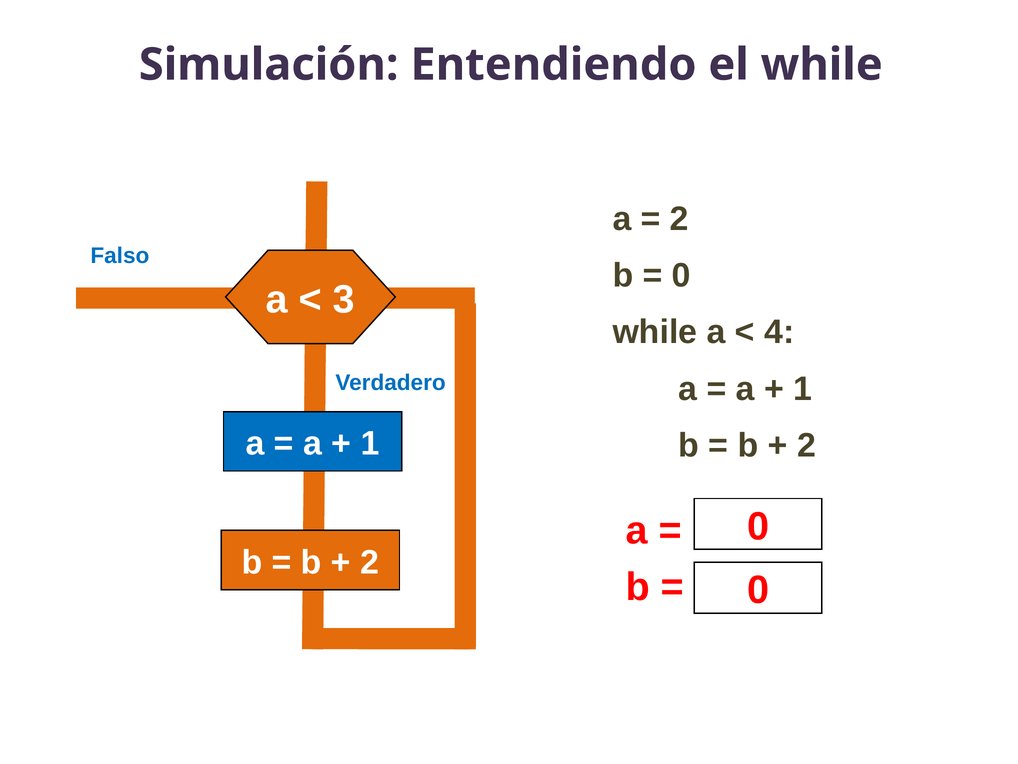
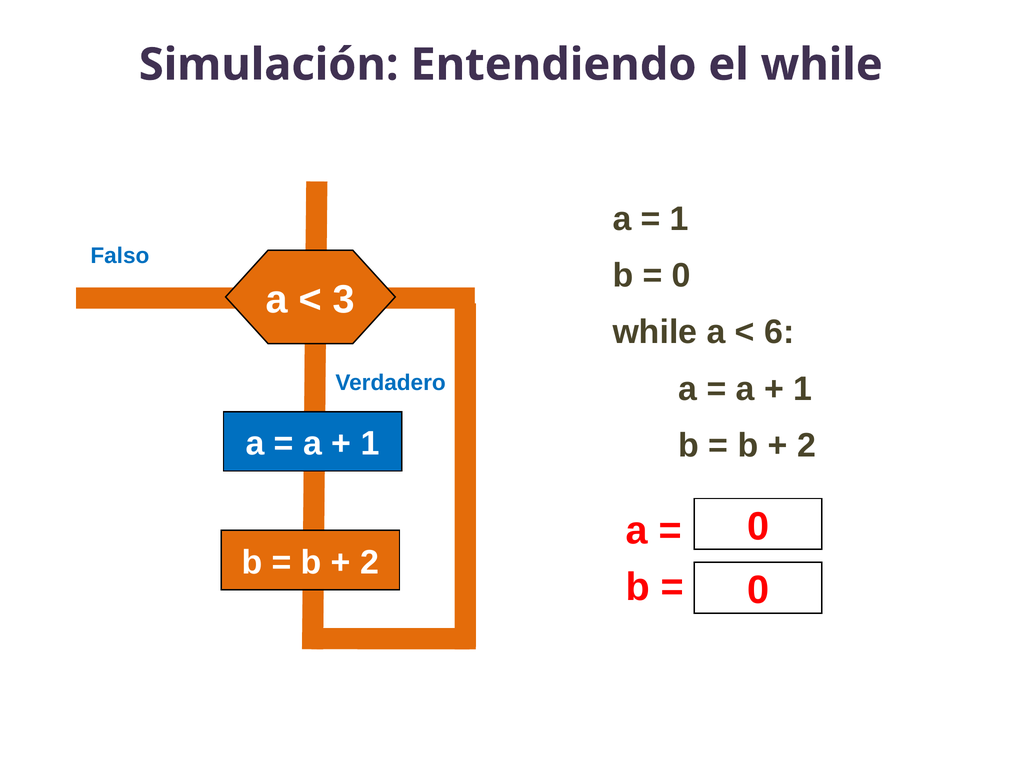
2 at (679, 219): 2 -> 1
4: 4 -> 6
